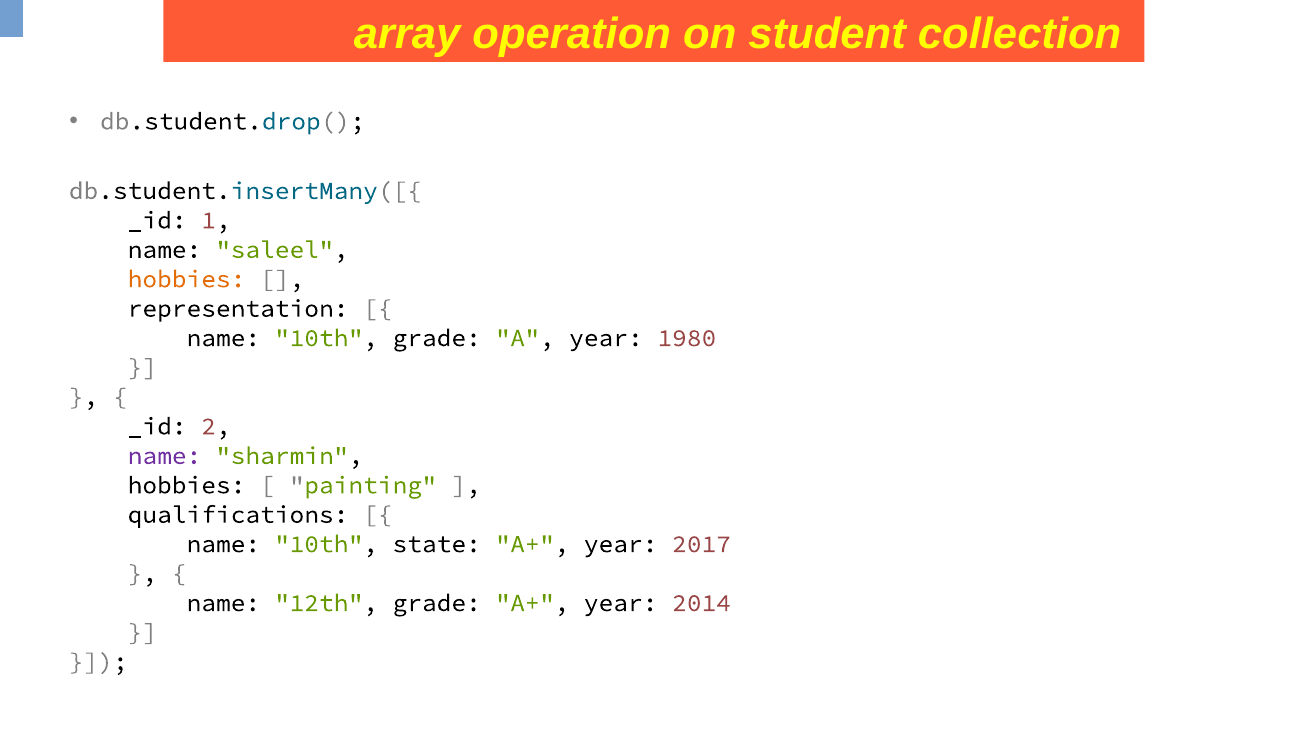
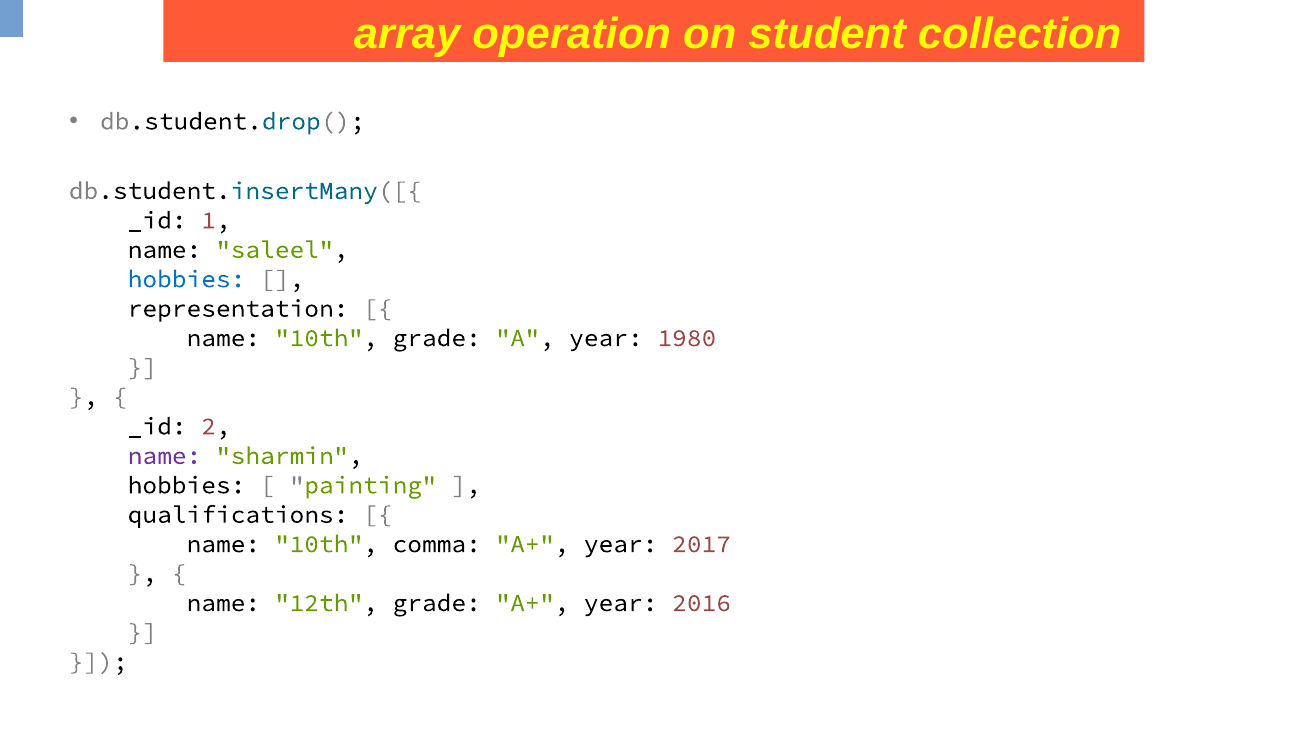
hobbies at (187, 279) colour: orange -> blue
state: state -> comma
2014: 2014 -> 2016
